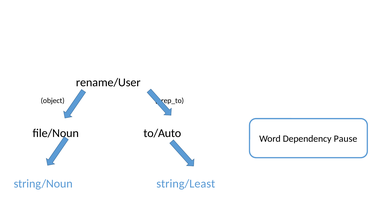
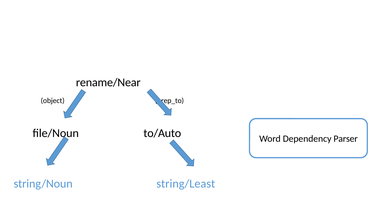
rename/User: rename/User -> rename/Near
Pause: Pause -> Parser
